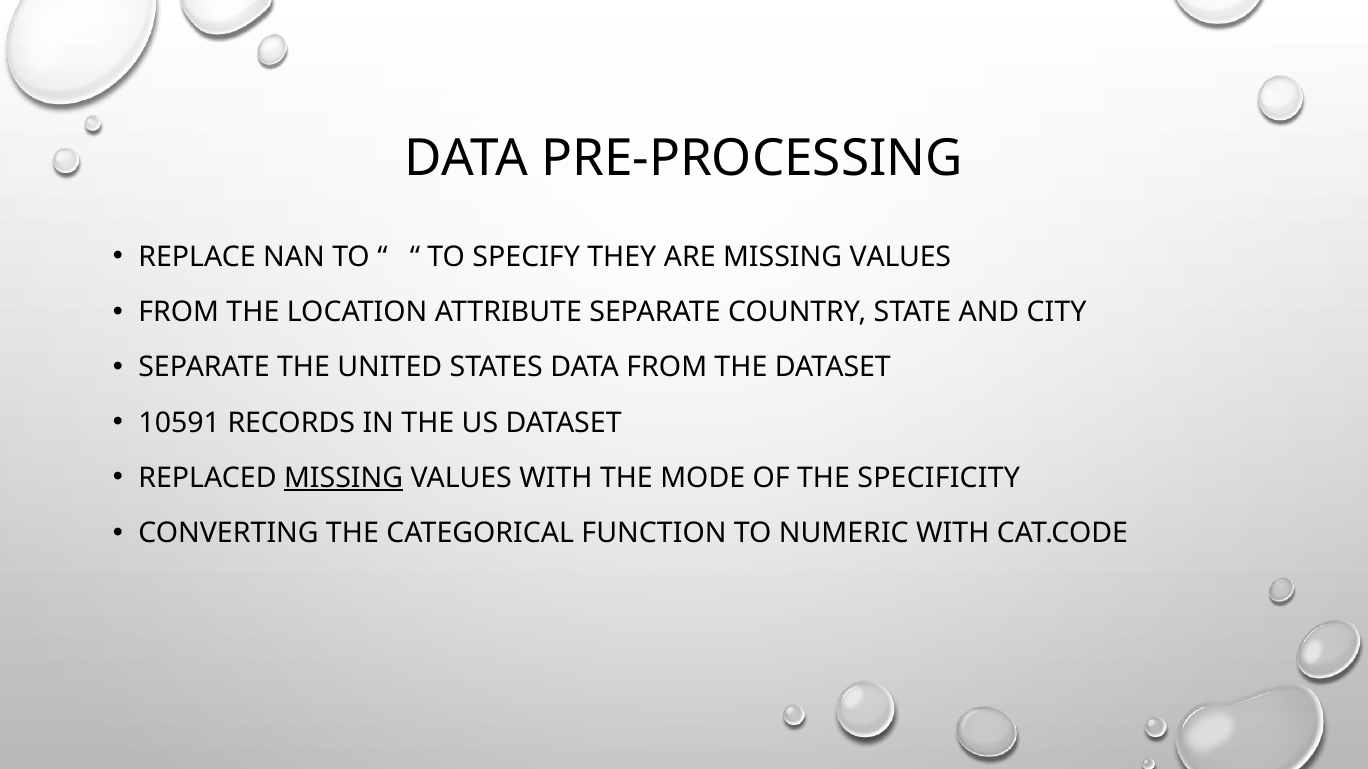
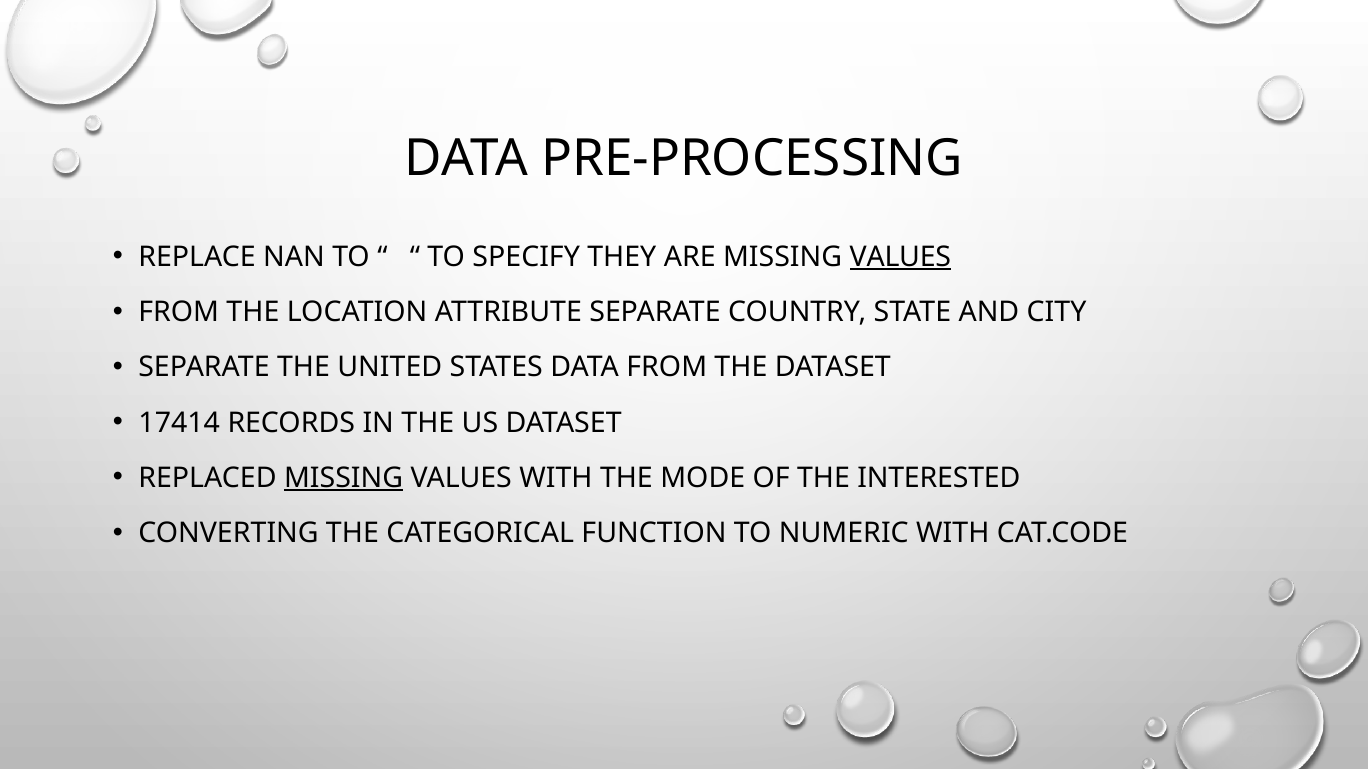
VALUES at (900, 257) underline: none -> present
10591: 10591 -> 17414
SPECIFICITY: SPECIFICITY -> INTERESTED
